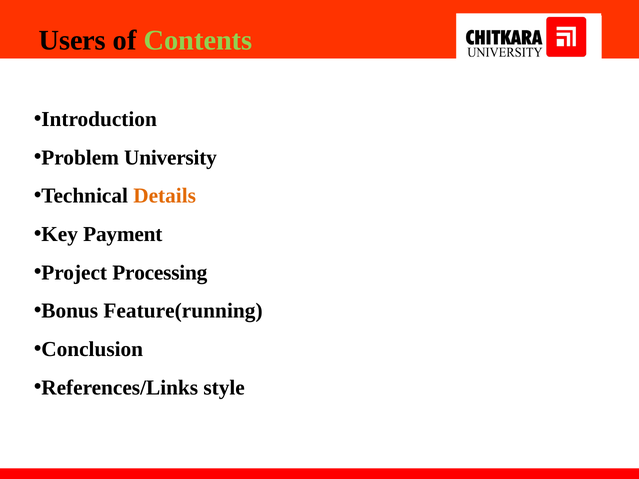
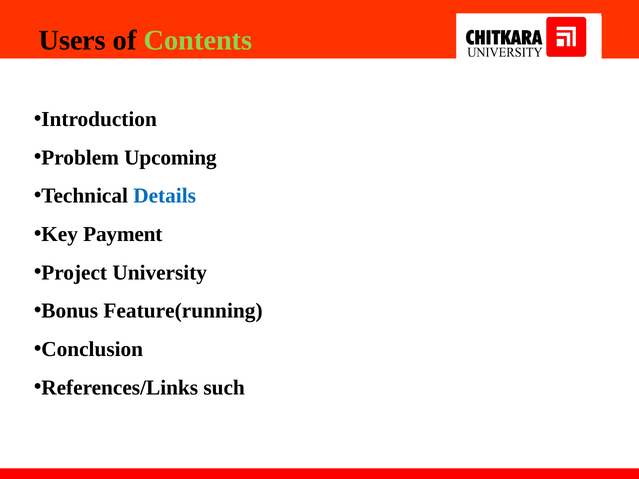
University: University -> Upcoming
Details colour: orange -> blue
Processing: Processing -> University
style: style -> such
